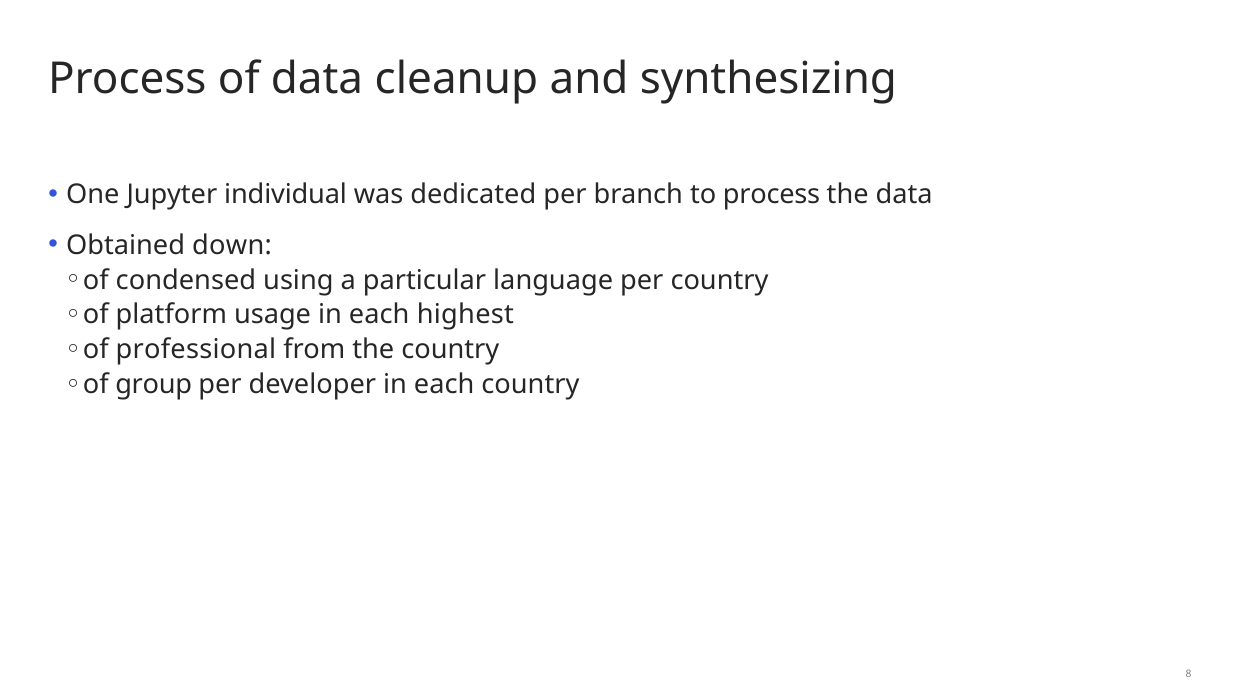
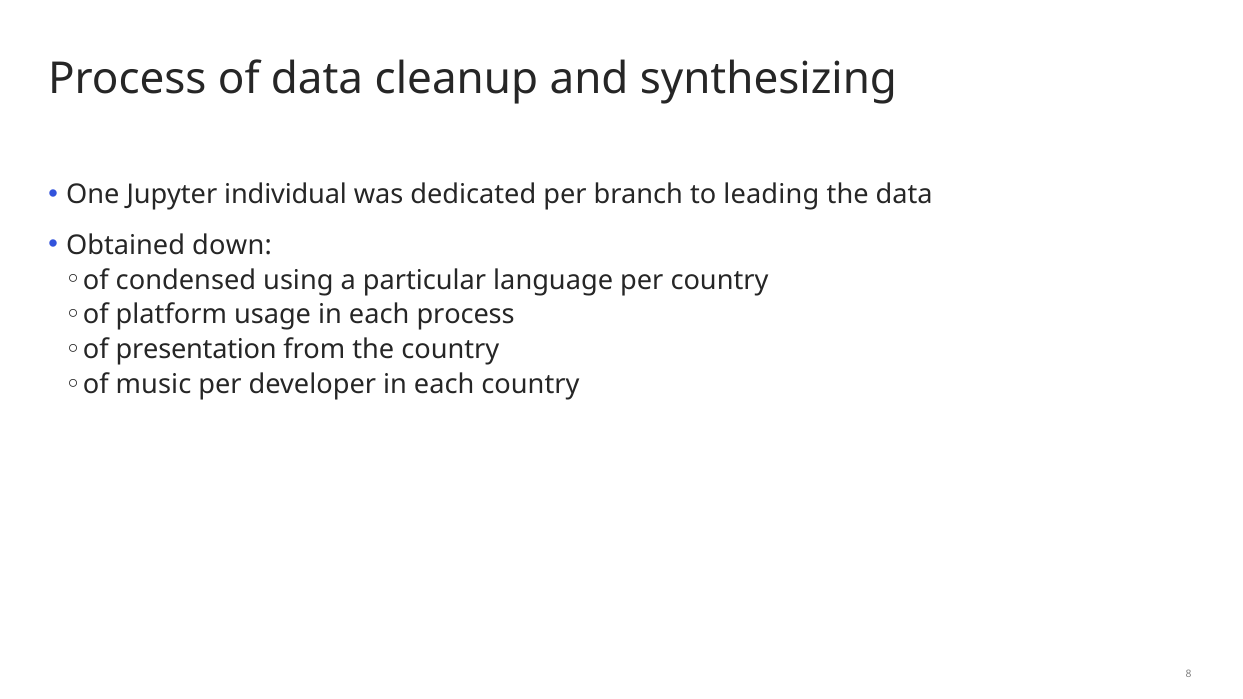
to process: process -> leading
each highest: highest -> process
professional: professional -> presentation
group: group -> music
